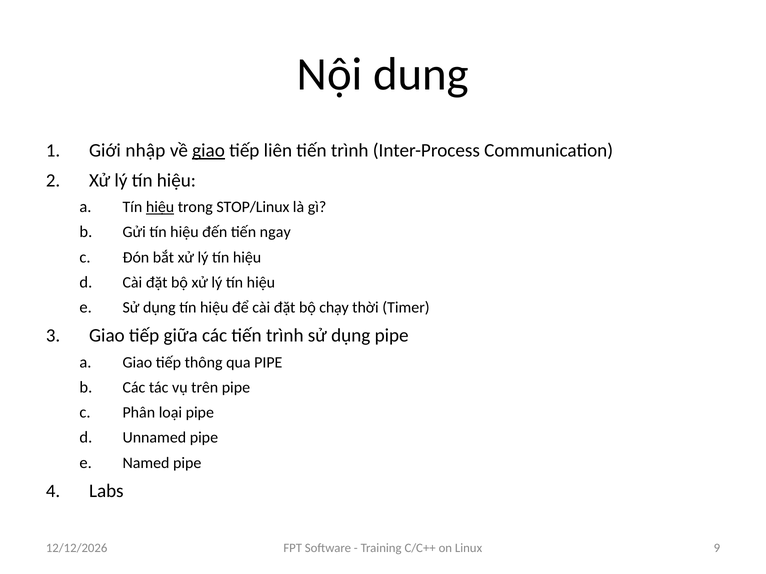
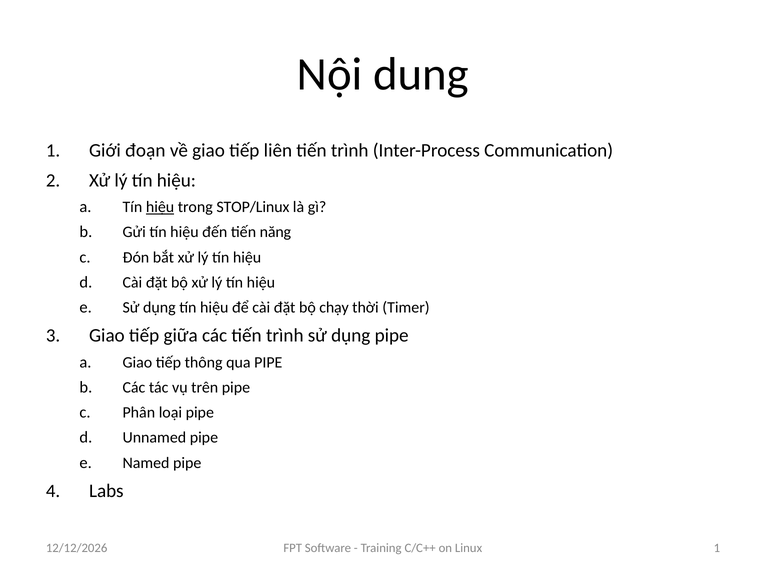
nhập: nhập -> đoạn
giao at (209, 151) underline: present -> none
ngay: ngay -> năng
Linux 9: 9 -> 1
